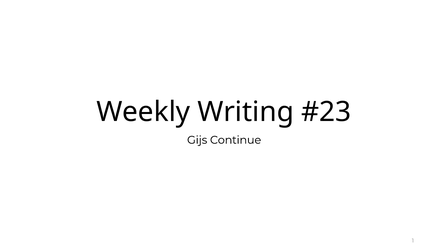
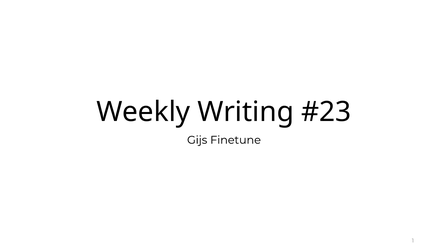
Continue: Continue -> Finetune
